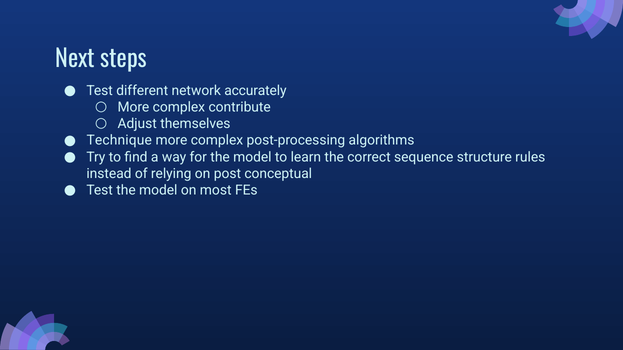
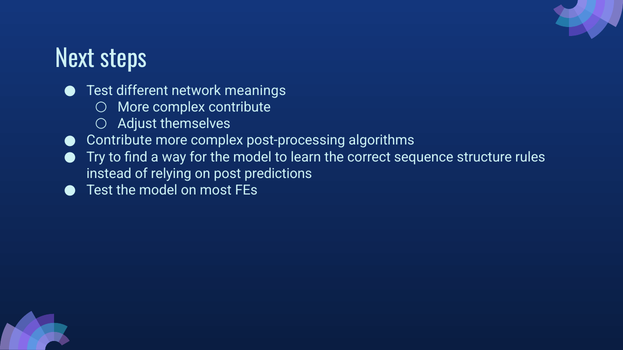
accurately: accurately -> meanings
Technique at (119, 141): Technique -> Contribute
conceptual: conceptual -> predictions
